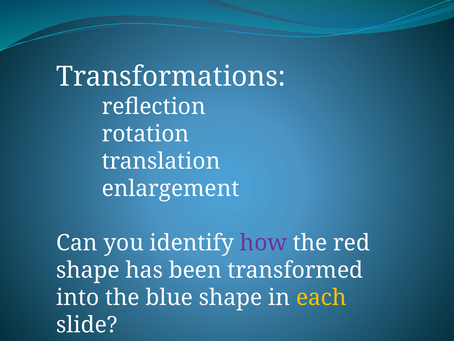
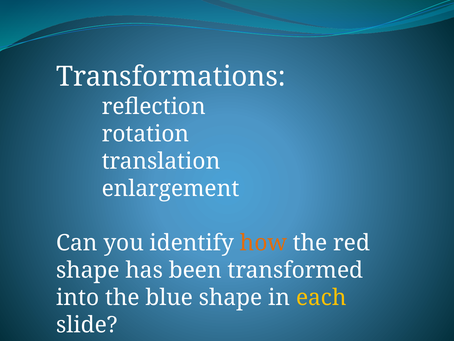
how colour: purple -> orange
